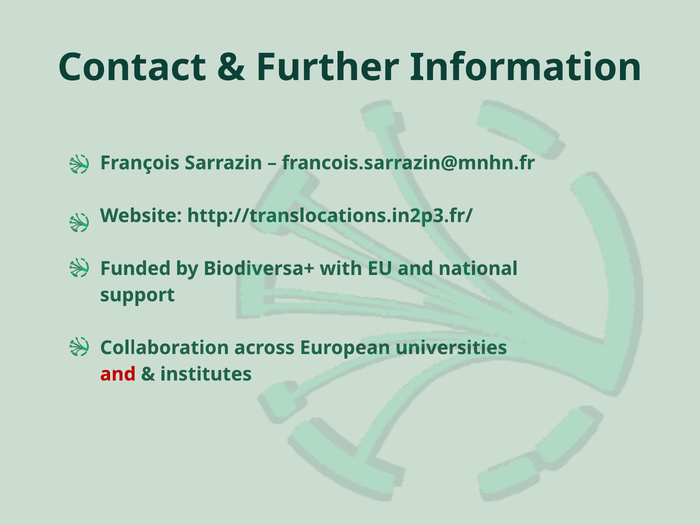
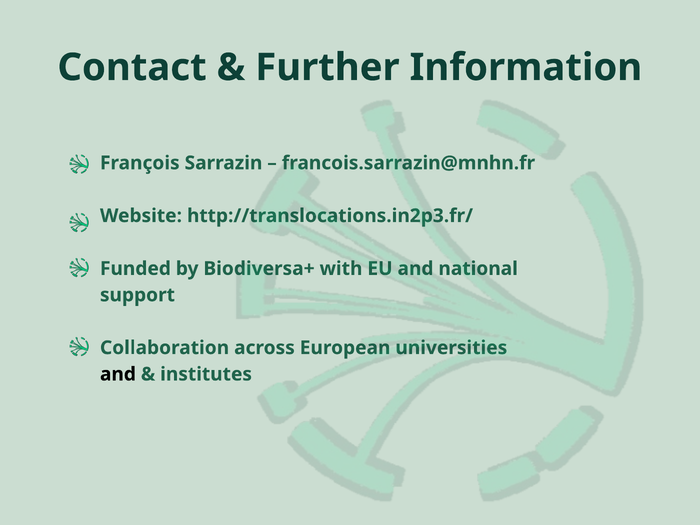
and at (118, 374) colour: red -> black
